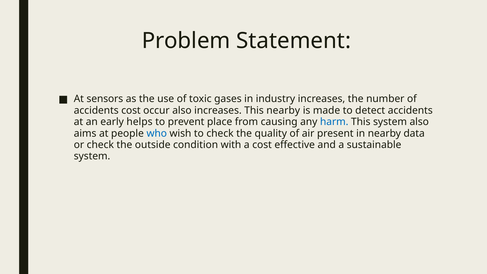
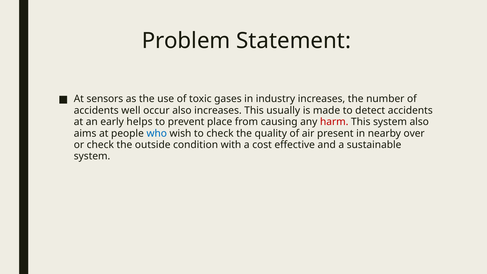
accidents cost: cost -> well
This nearby: nearby -> usually
harm colour: blue -> red
data: data -> over
